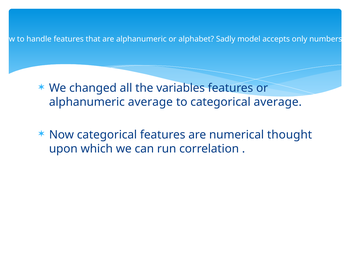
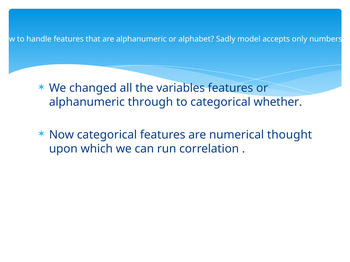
alphanumeric average: average -> through
categorical average: average -> whether
